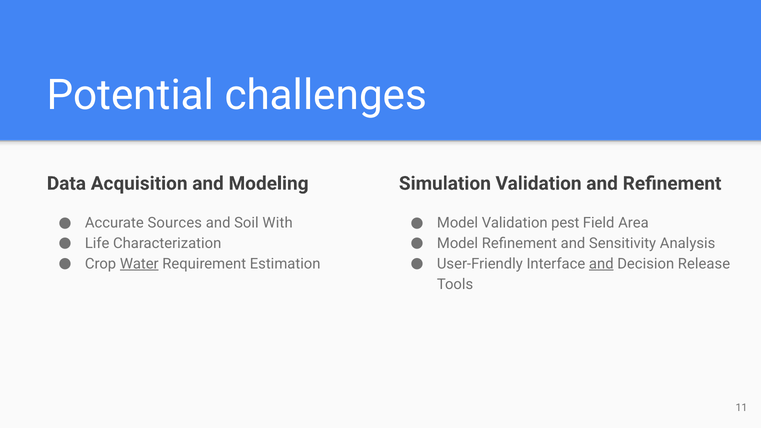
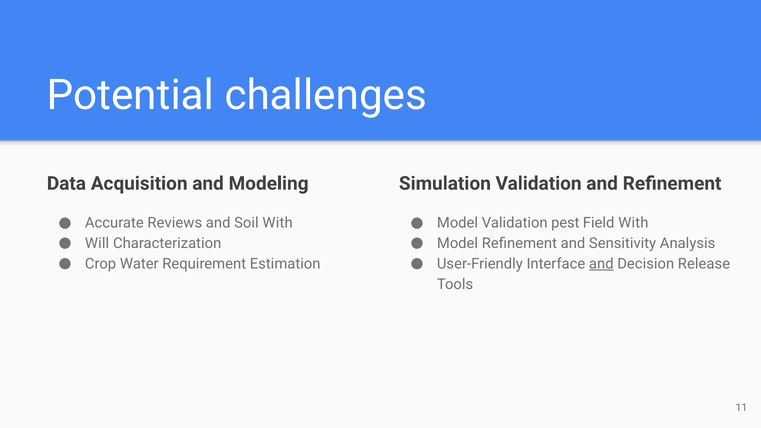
Sources: Sources -> Reviews
Field Area: Area -> With
Life: Life -> Will
Water underline: present -> none
